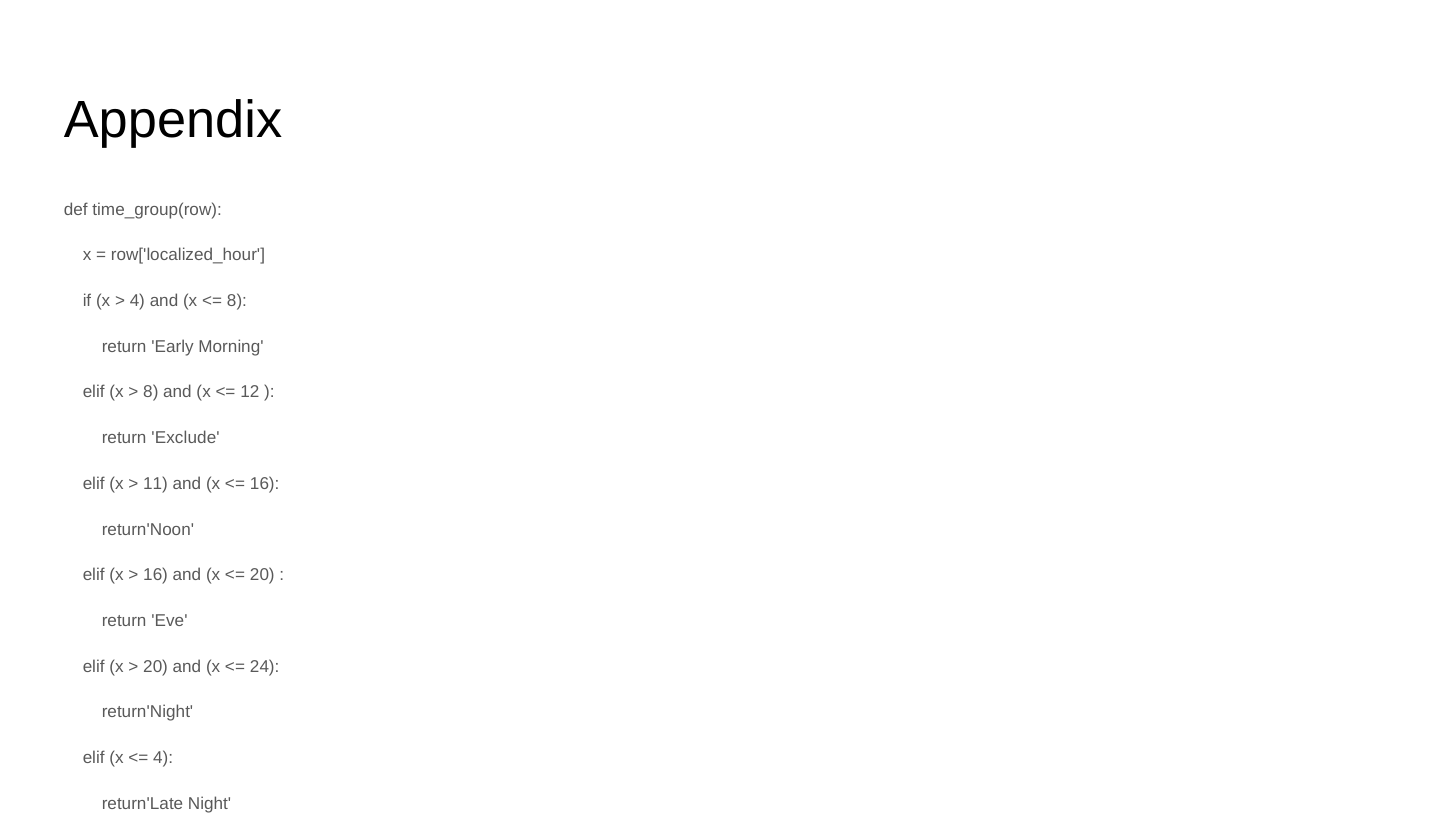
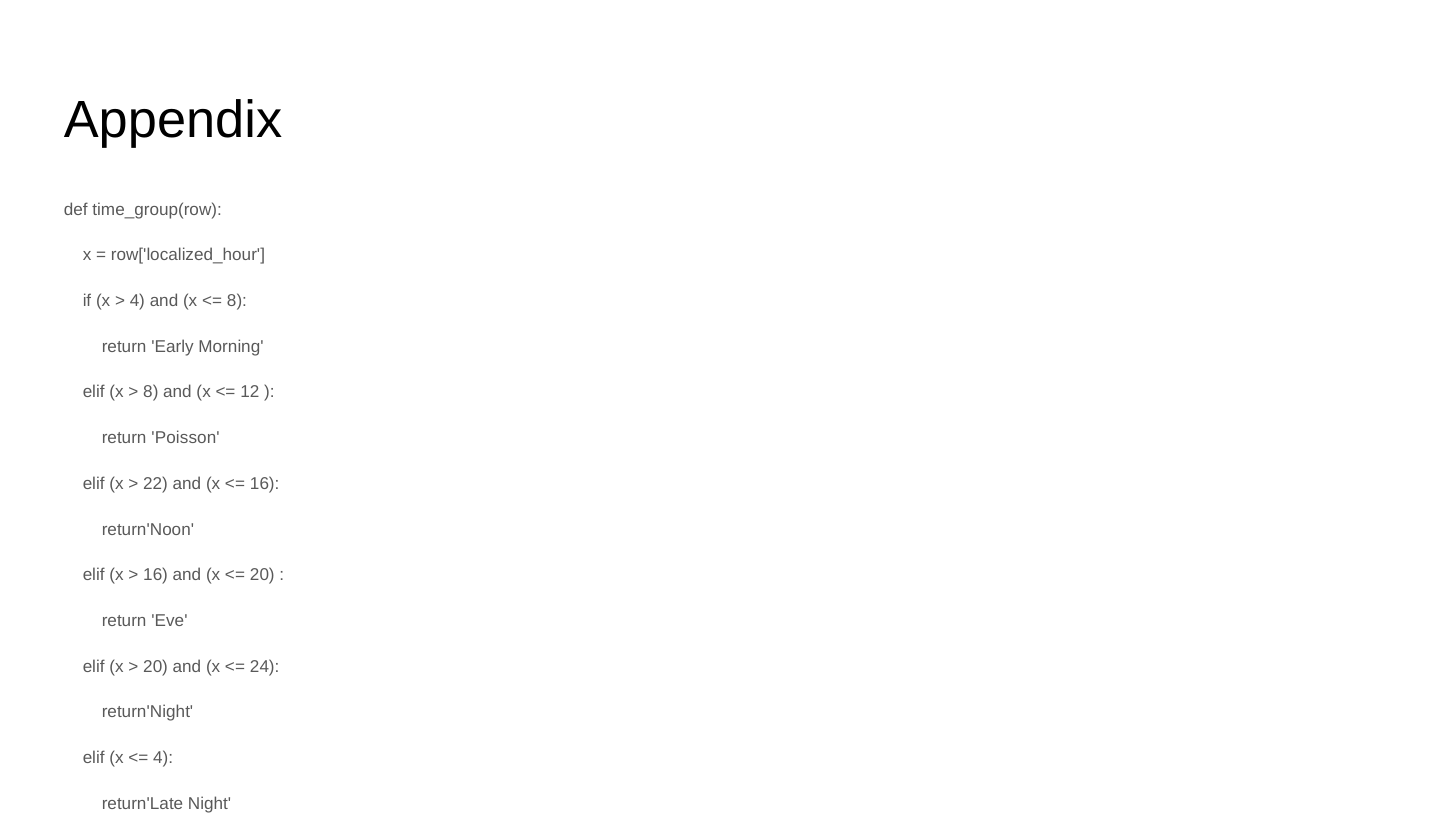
Exclude: Exclude -> Poisson
11: 11 -> 22
